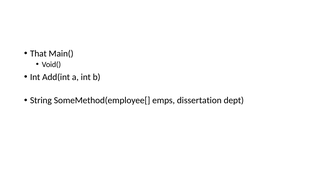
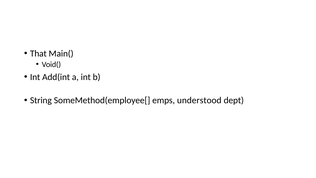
dissertation: dissertation -> understood
